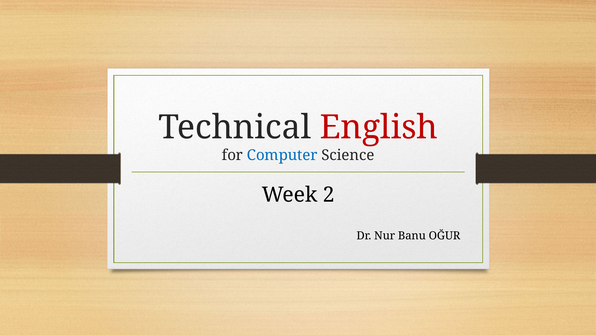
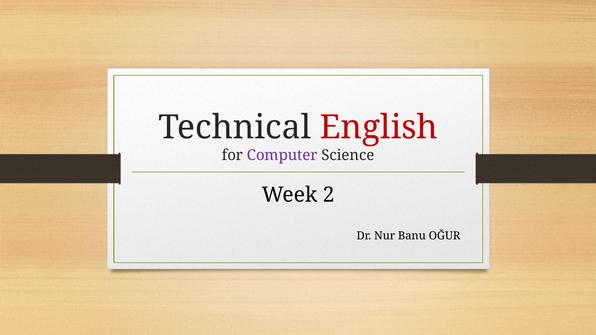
Computer colour: blue -> purple
